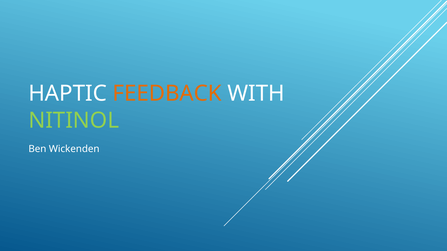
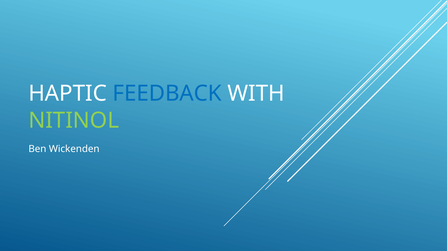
FEEDBACK colour: orange -> blue
